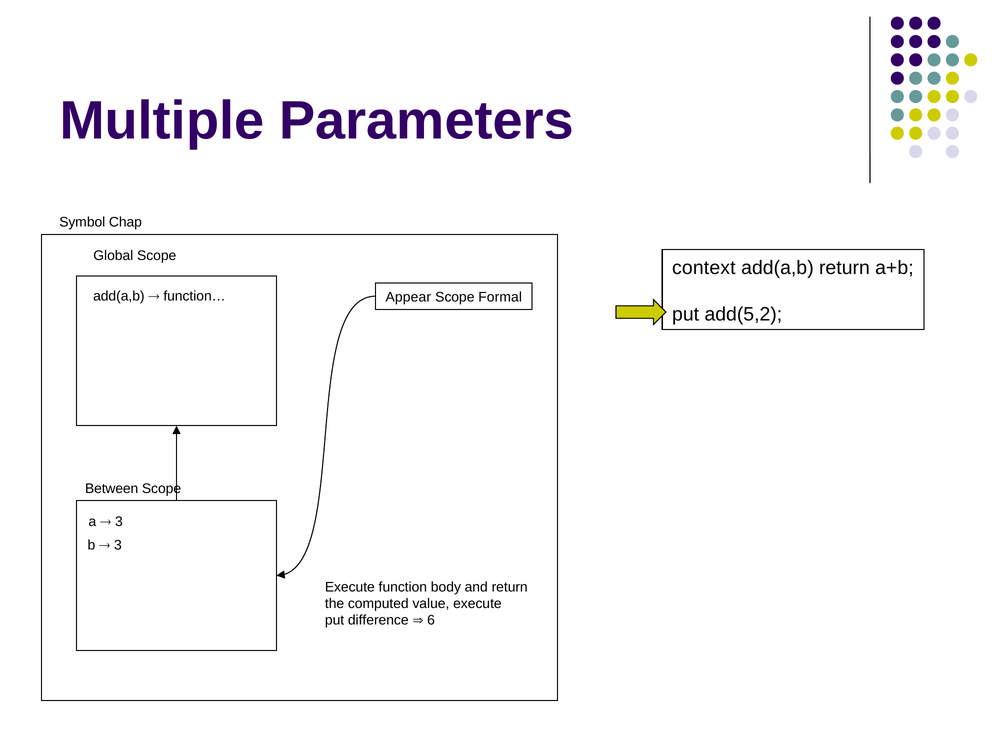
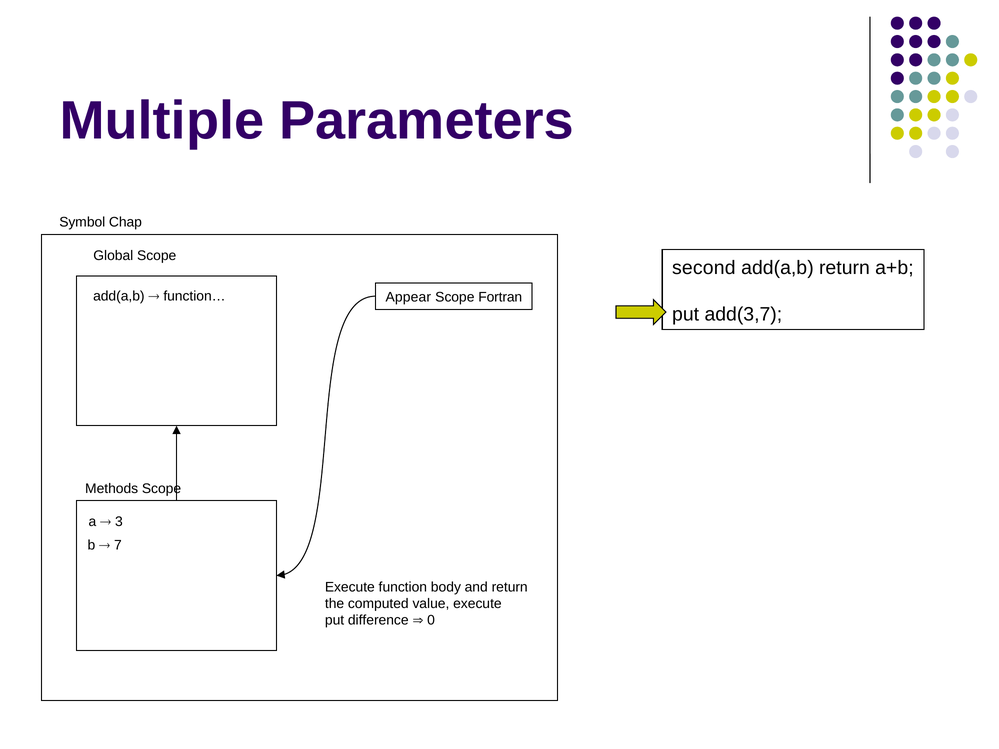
context: context -> second
Formal: Formal -> Fortran
add(5,2: add(5,2 -> add(3,7
Between: Between -> Methods
3 at (118, 545): 3 -> 7
6: 6 -> 0
